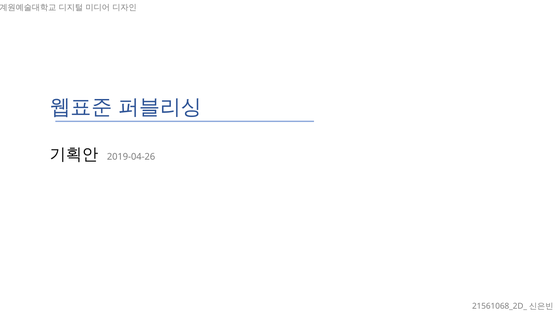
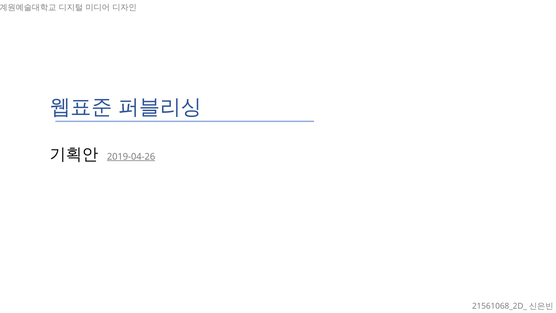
2019-04-26 underline: none -> present
